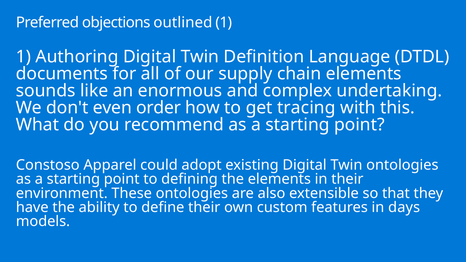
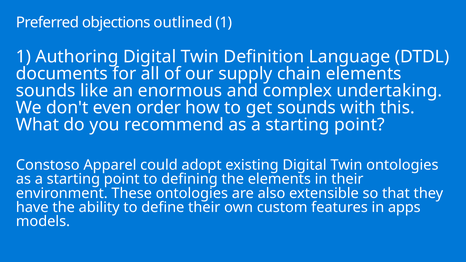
get tracing: tracing -> sounds
days: days -> apps
